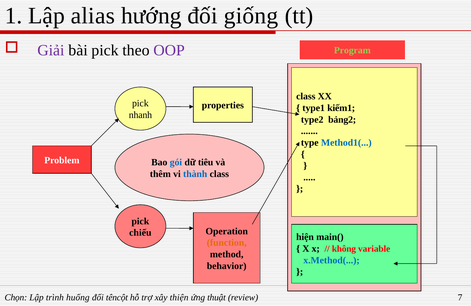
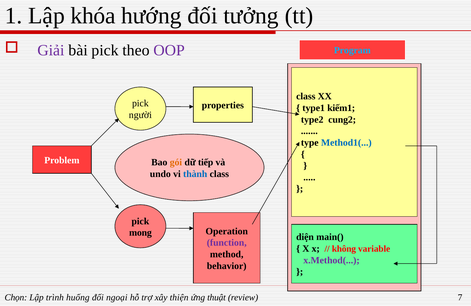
alias: alias -> khóa
giống: giống -> tưởng
Program colour: light green -> light blue
nhanh: nhanh -> người
bảng2: bảng2 -> cung2
gói colour: blue -> orange
tiêu: tiêu -> tiếp
thêm: thêm -> undo
chiếu: chiếu -> mong
hiện: hiện -> diện
function colour: orange -> purple
x.Method( colour: blue -> purple
têncột: têncột -> ngoại
